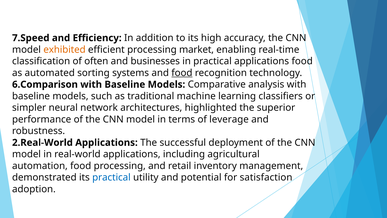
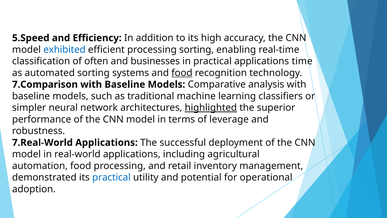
7.Speed: 7.Speed -> 5.Speed
exhibited colour: orange -> blue
processing market: market -> sorting
applications food: food -> time
6.Comparison: 6.Comparison -> 7.Comparison
highlighted underline: none -> present
2.Real-World: 2.Real-World -> 7.Real-World
satisfaction: satisfaction -> operational
